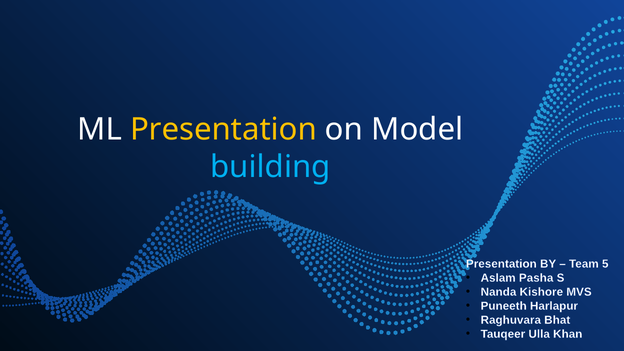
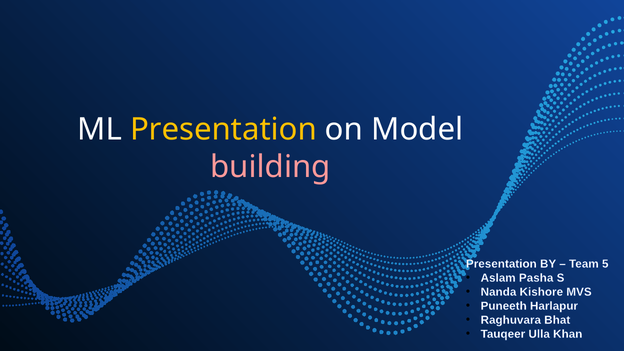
building colour: light blue -> pink
